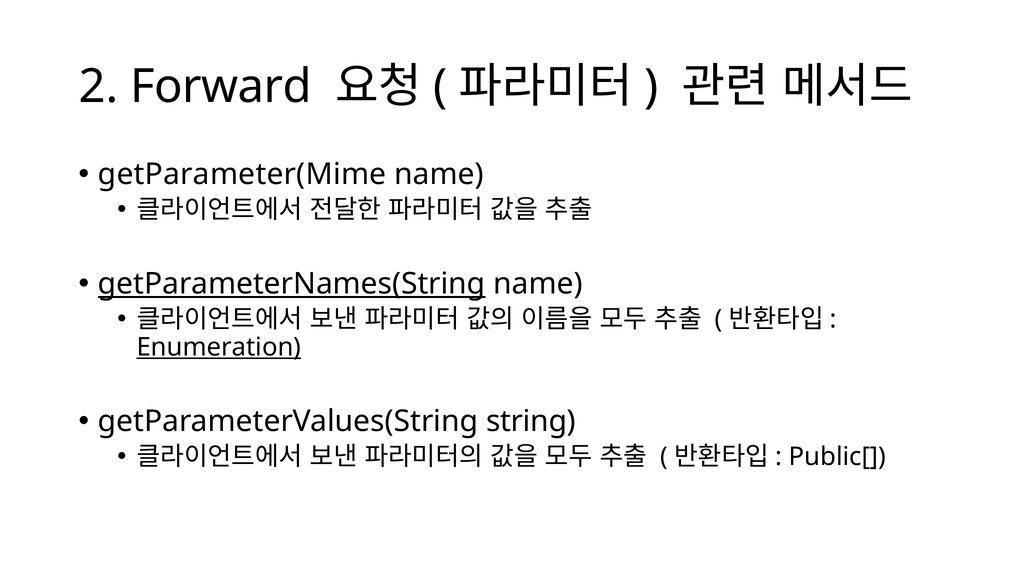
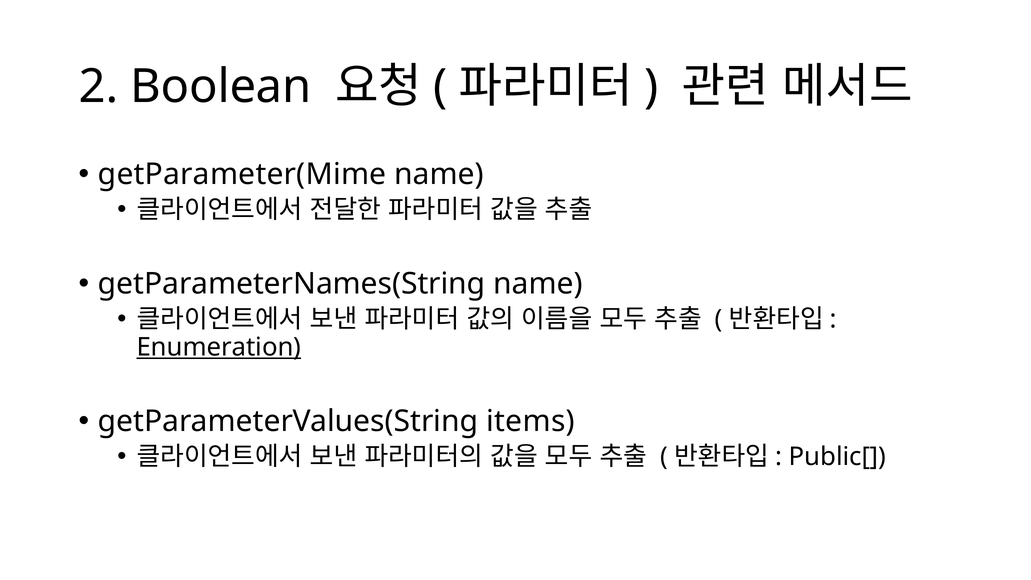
Forward: Forward -> Boolean
getParameterNames(String underline: present -> none
string: string -> items
